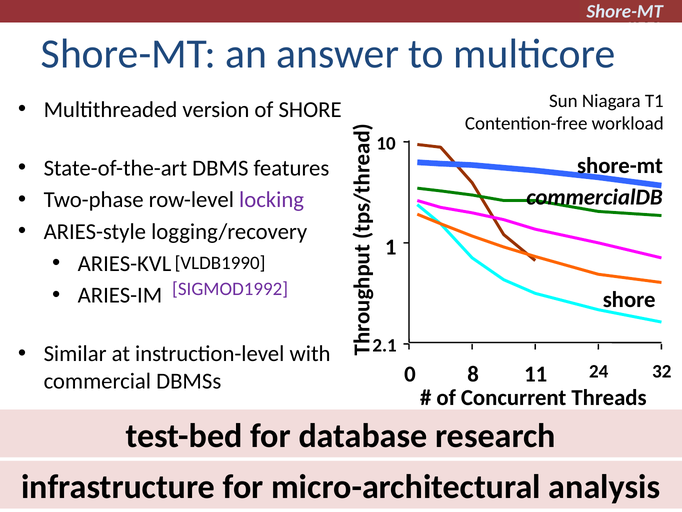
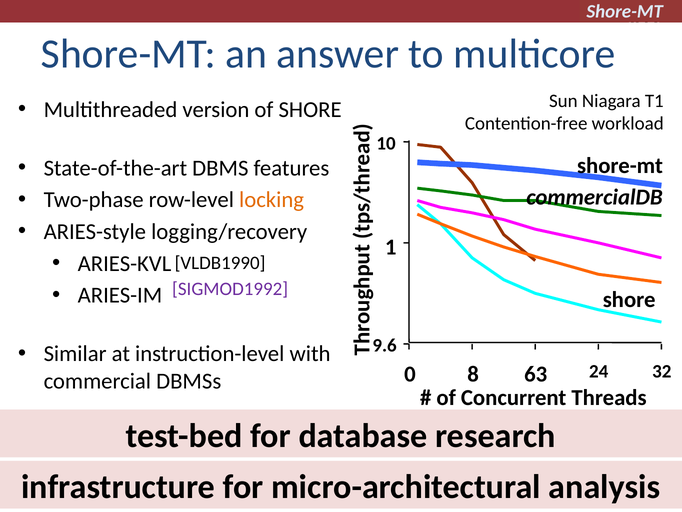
locking colour: purple -> orange
2.1: 2.1 -> 9.6
11: 11 -> 63
